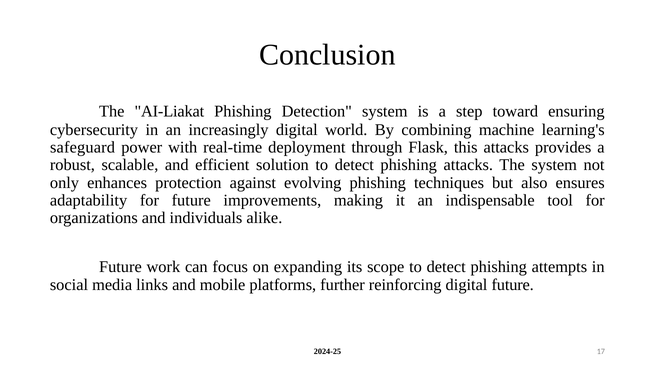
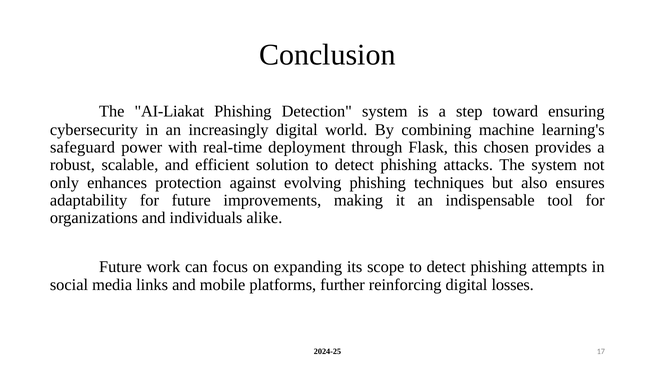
this attacks: attacks -> chosen
digital future: future -> losses
